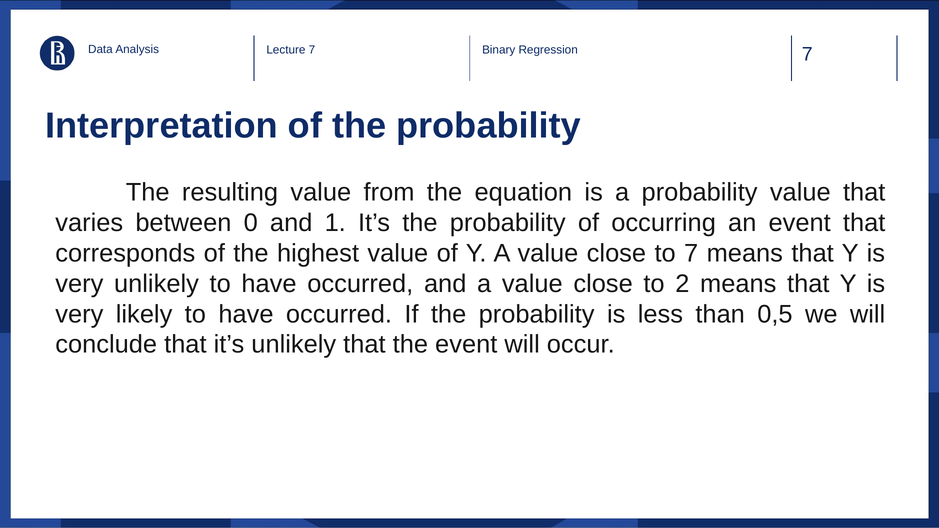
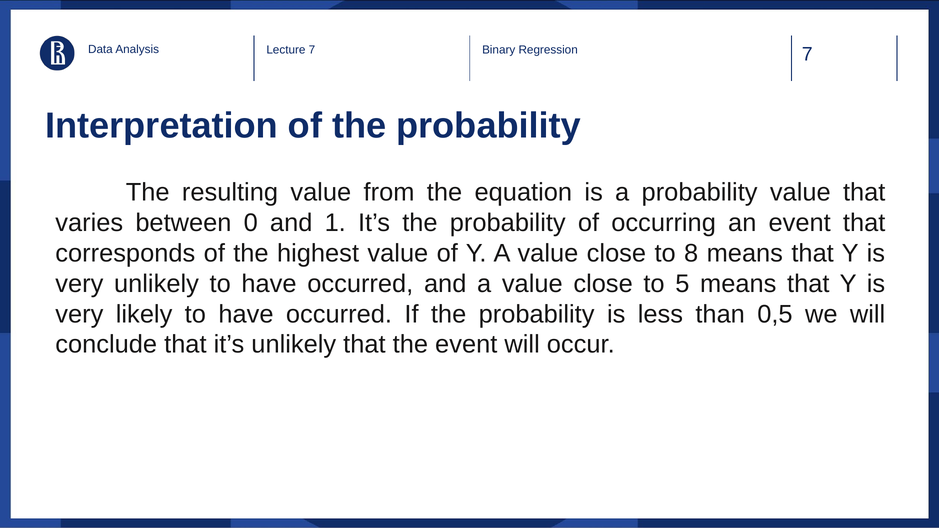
to 7: 7 -> 8
2: 2 -> 5
